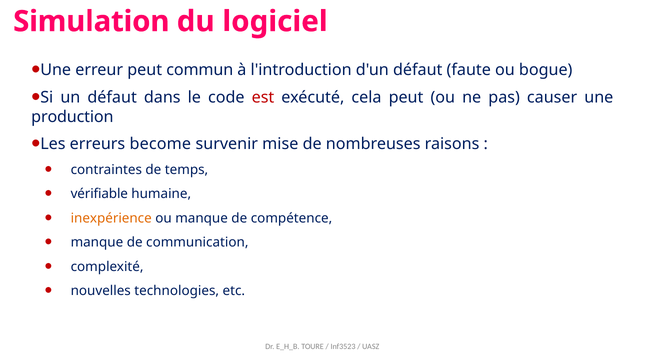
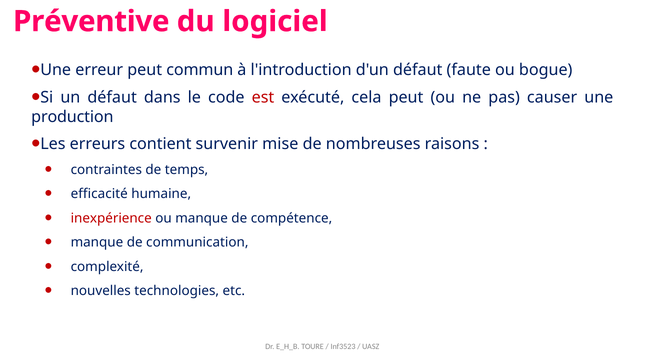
Simulation: Simulation -> Préventive
become: become -> contient
vérifiable: vérifiable -> efficacité
inexpérience colour: orange -> red
